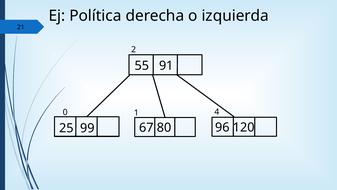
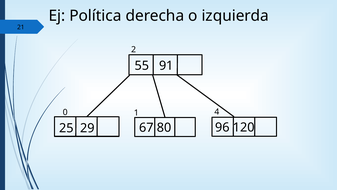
99: 99 -> 29
